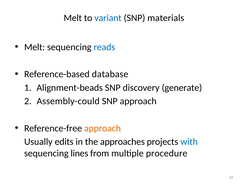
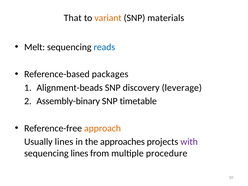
Melt at (73, 18): Melt -> That
variant colour: blue -> orange
database: database -> packages
generate: generate -> leverage
Assembly-could: Assembly-could -> Assembly-binary
SNP approach: approach -> timetable
Usually edits: edits -> lines
with colour: blue -> purple
